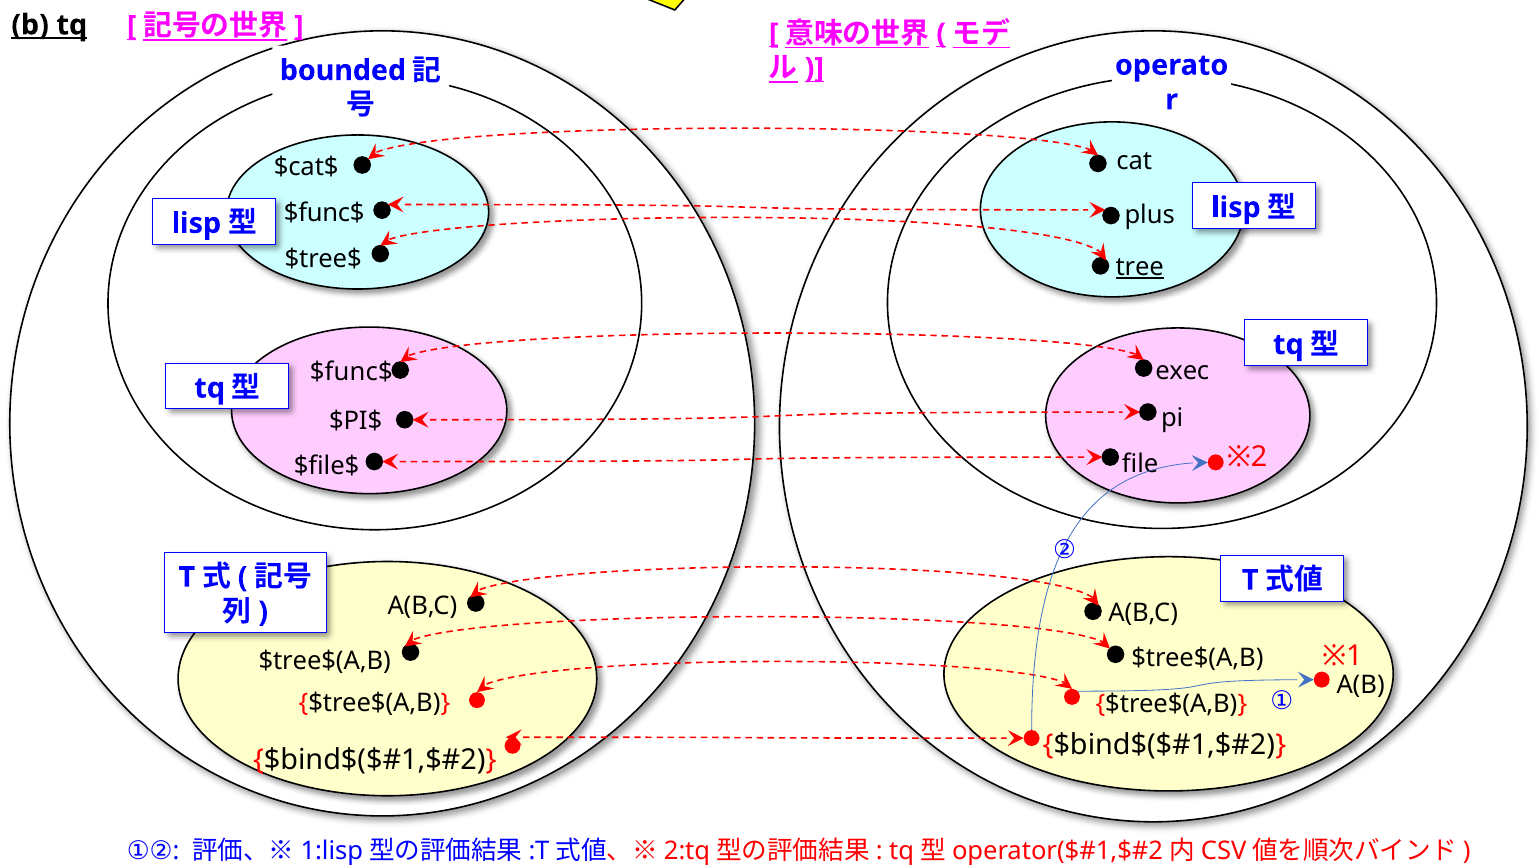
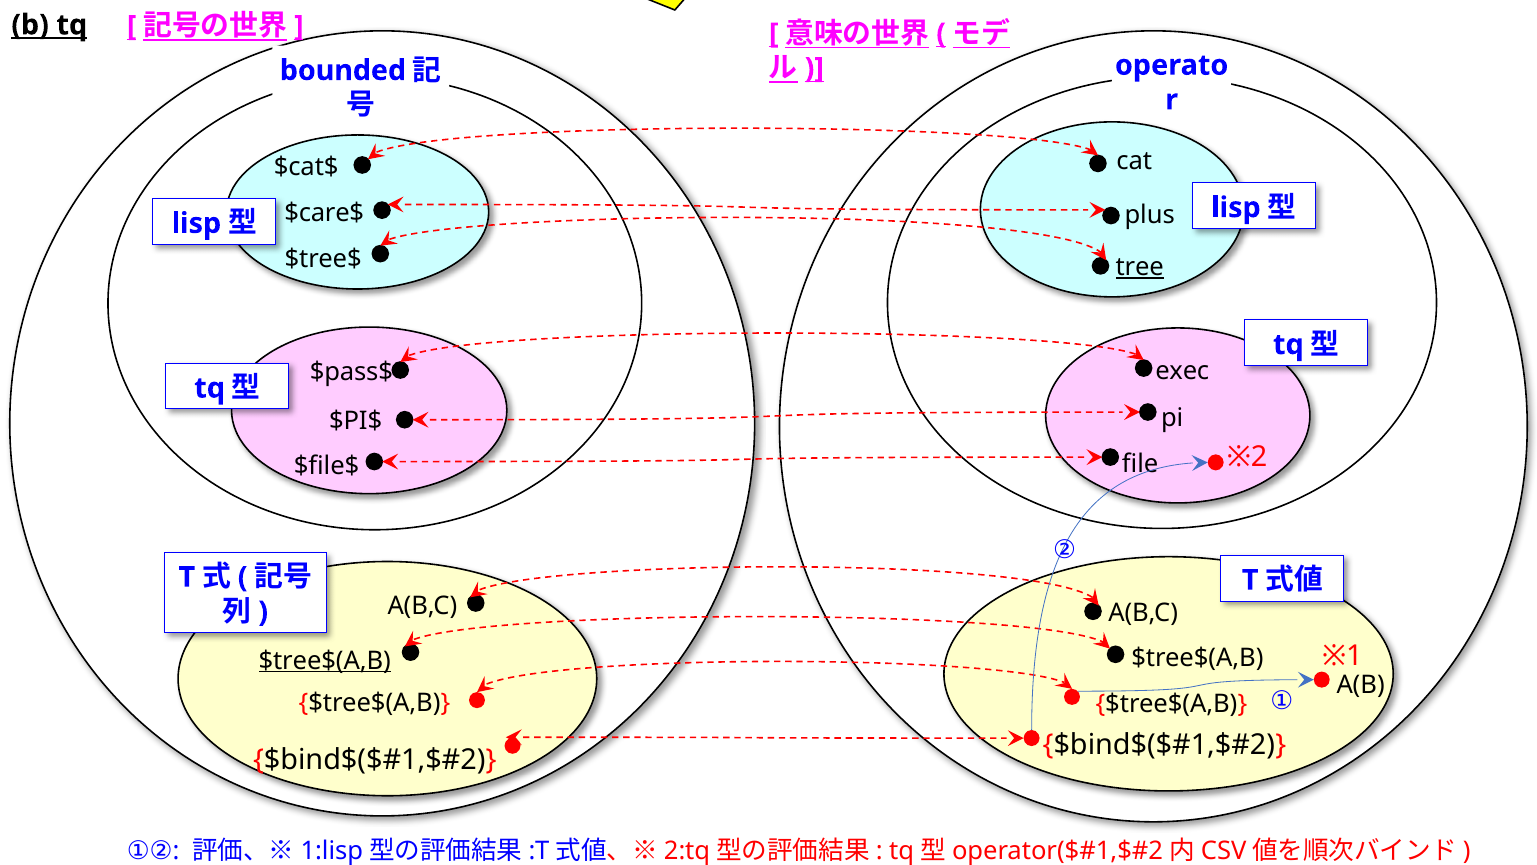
$func$ at (324, 213): $func$ -> $care$
$func$ at (351, 371): $func$ -> $pass$
$tree$(A,B at (325, 660) underline: none -> present
